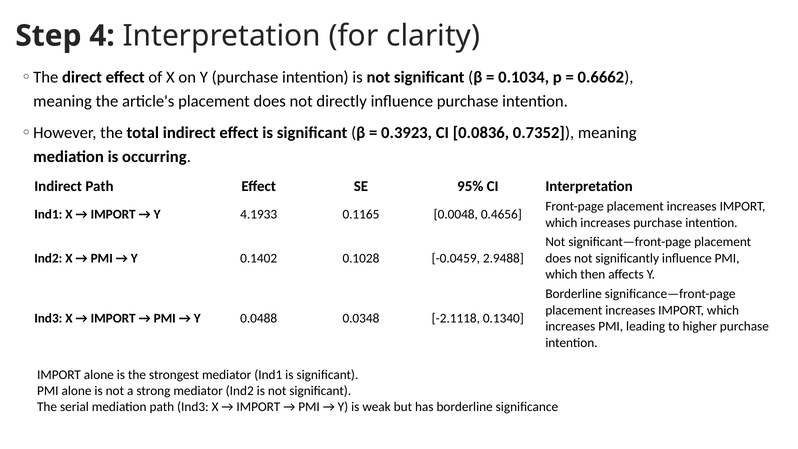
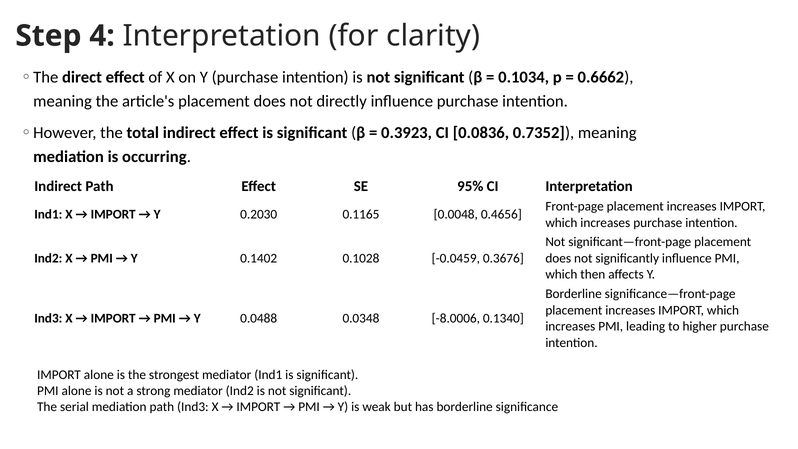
4.1933: 4.1933 -> 0.2030
2.9488: 2.9488 -> 0.3676
-2.1118: -2.1118 -> -8.0006
